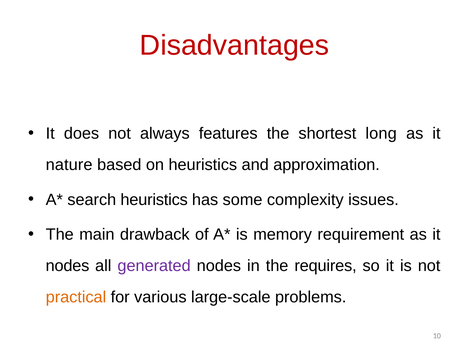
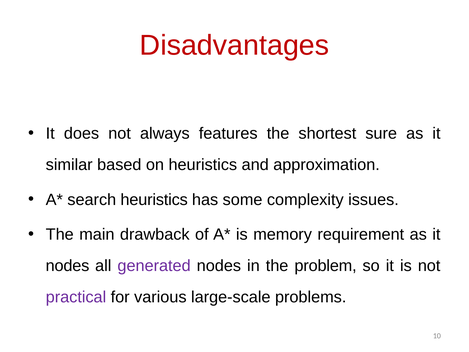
long: long -> sure
nature: nature -> similar
requires: requires -> problem
practical colour: orange -> purple
